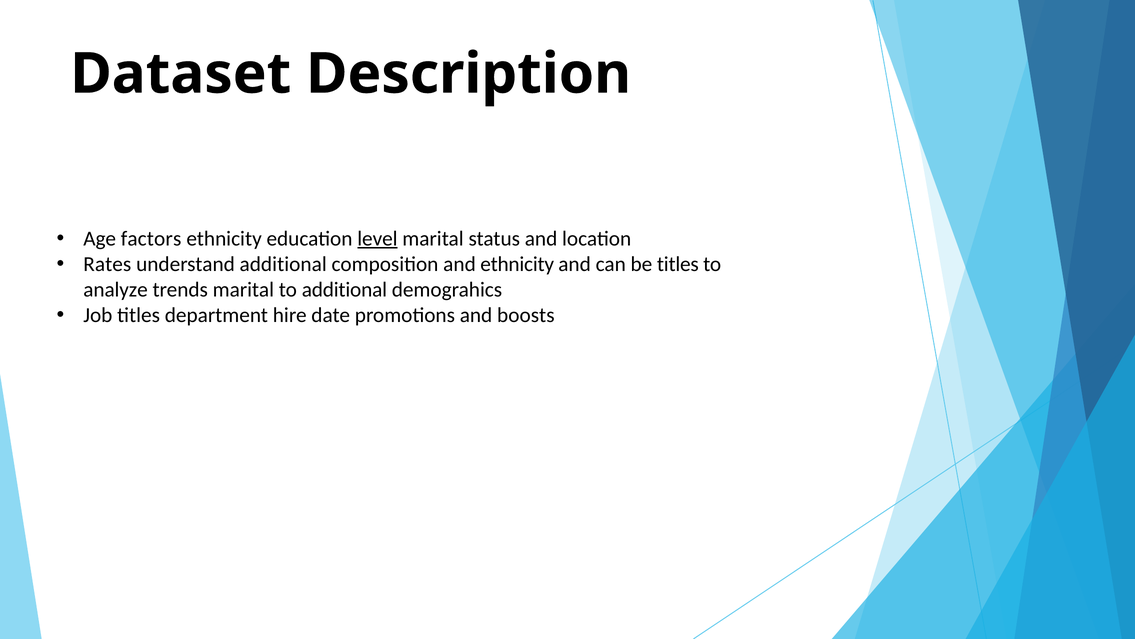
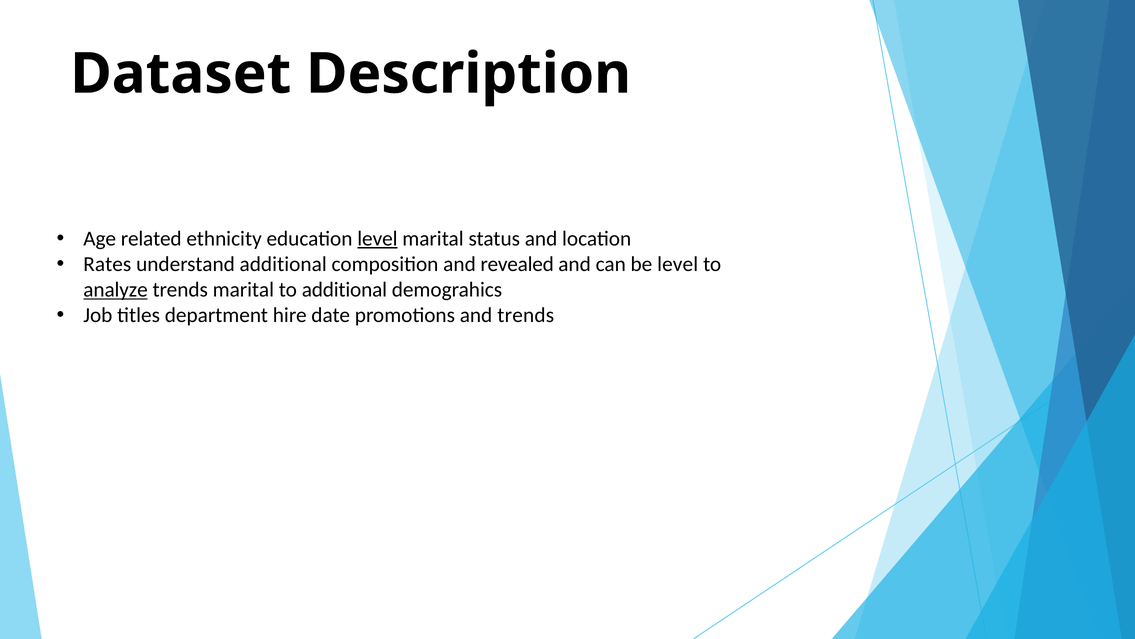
factors: factors -> related
and ethnicity: ethnicity -> revealed
be titles: titles -> level
analyze underline: none -> present
and boosts: boosts -> trends
